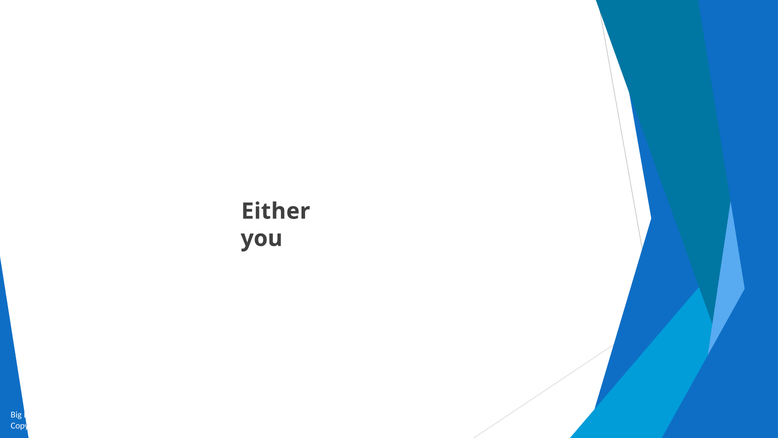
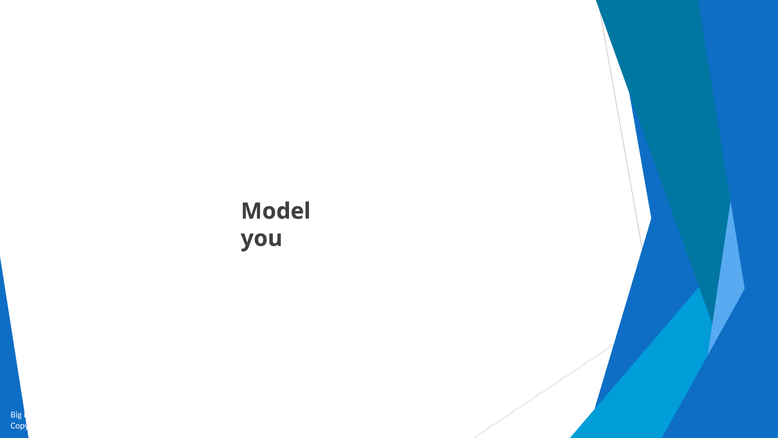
Either: Either -> Model
